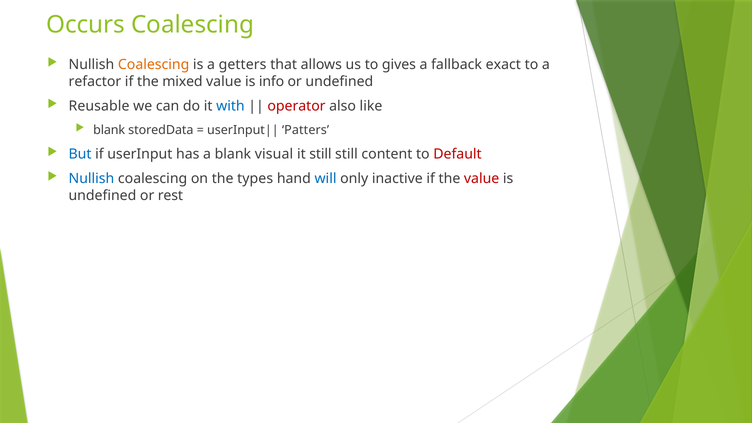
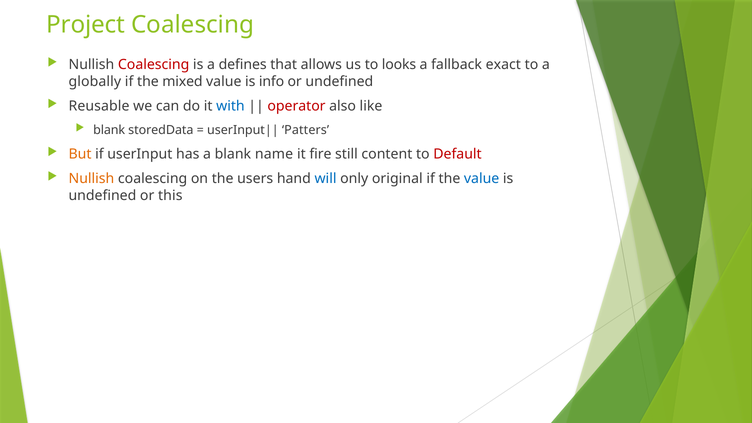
Occurs: Occurs -> Project
Coalescing at (154, 65) colour: orange -> red
getters: getters -> defines
gives: gives -> looks
refactor: refactor -> globally
But colour: blue -> orange
visual: visual -> name
it still: still -> fire
Nullish at (91, 179) colour: blue -> orange
types: types -> users
inactive: inactive -> original
value at (482, 179) colour: red -> blue
rest: rest -> this
